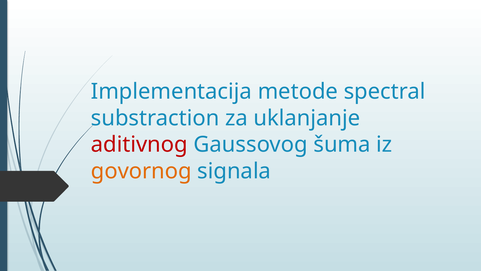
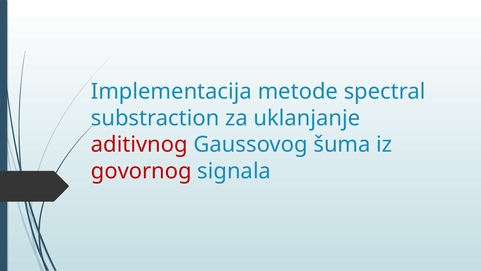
govornog colour: orange -> red
